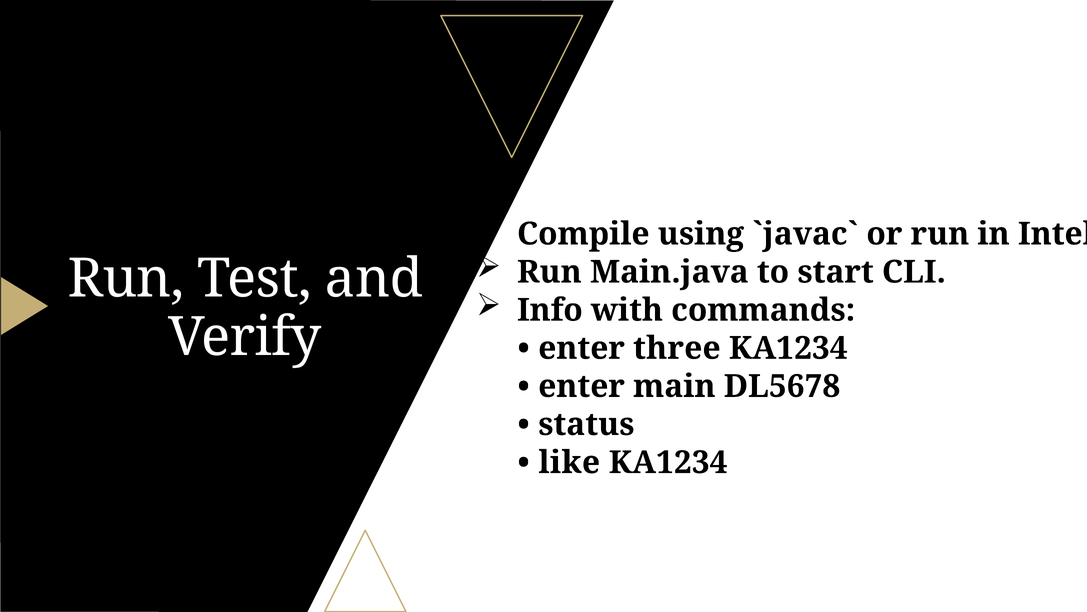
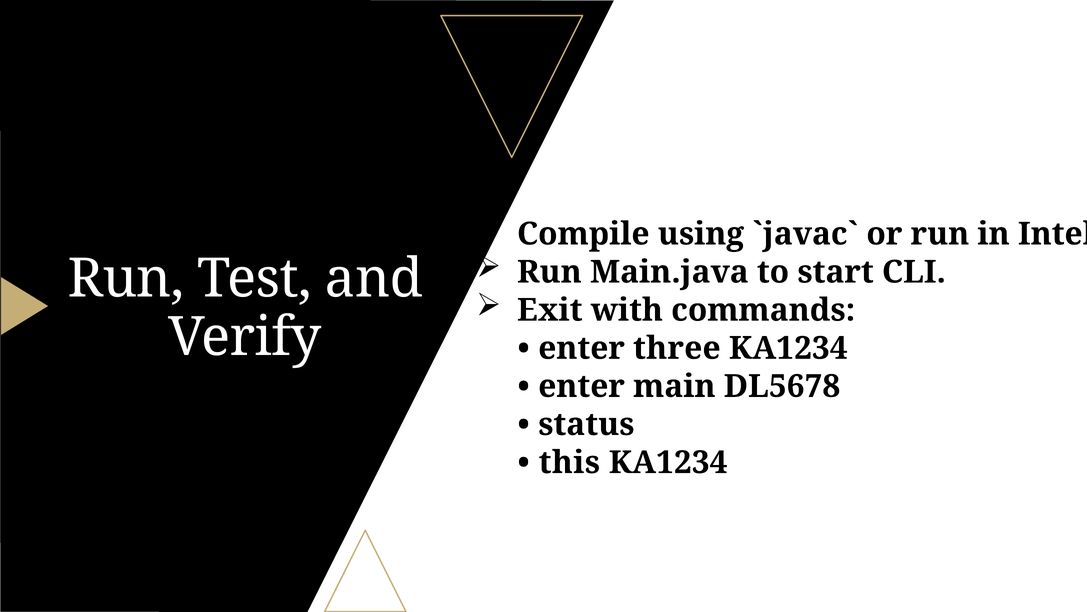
Info: Info -> Exit
like: like -> this
